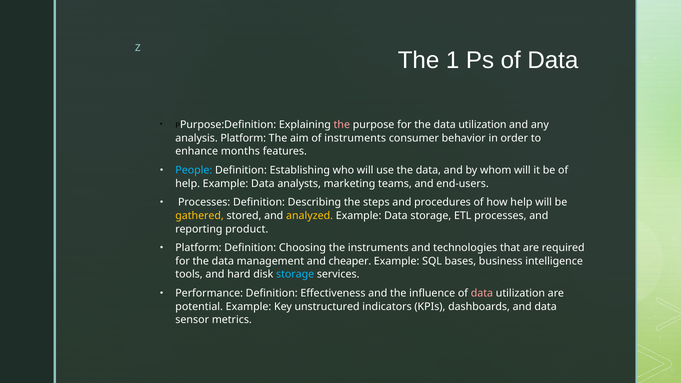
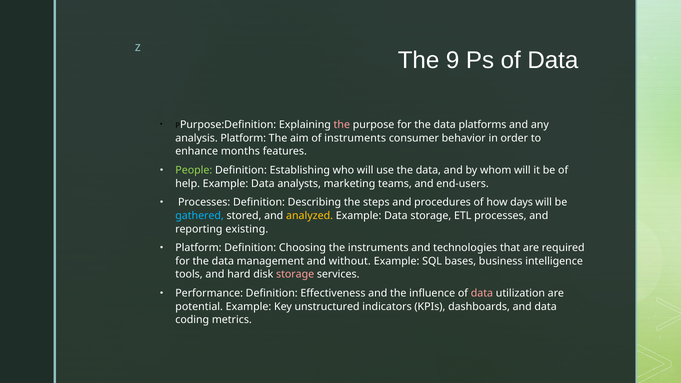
1: 1 -> 9
the data utilization: utilization -> platforms
People colour: light blue -> light green
how help: help -> days
gathered colour: yellow -> light blue
product: product -> existing
cheaper: cheaper -> without
storage at (295, 275) colour: light blue -> pink
sensor: sensor -> coding
